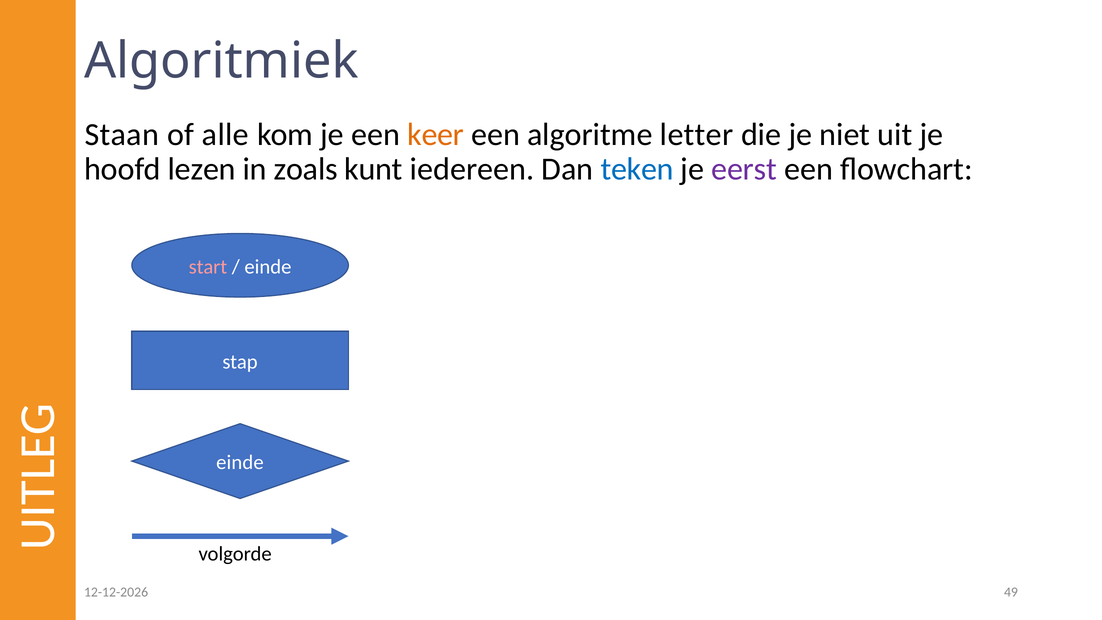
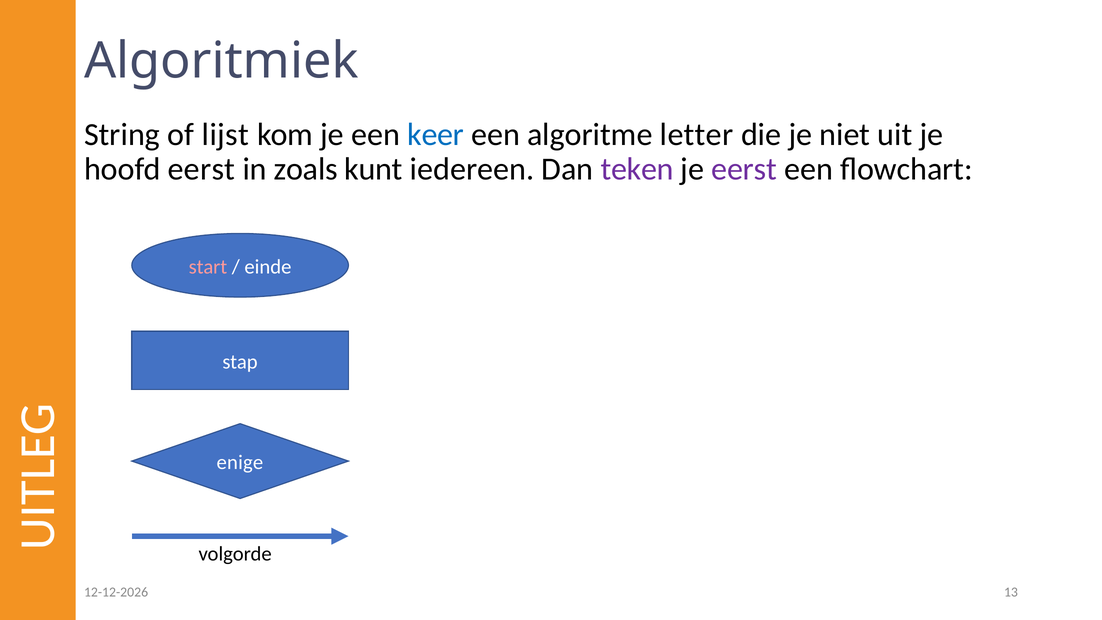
Staan: Staan -> String
alle: alle -> lijst
keer colour: orange -> blue
hoofd lezen: lezen -> eerst
teken colour: blue -> purple
einde at (240, 462): einde -> enige
49: 49 -> 13
